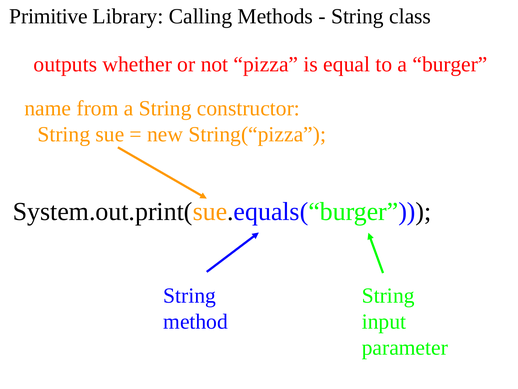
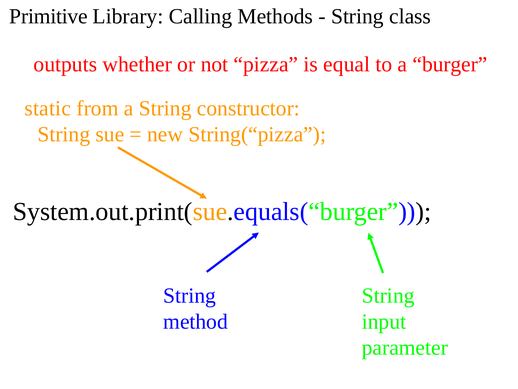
name: name -> static
